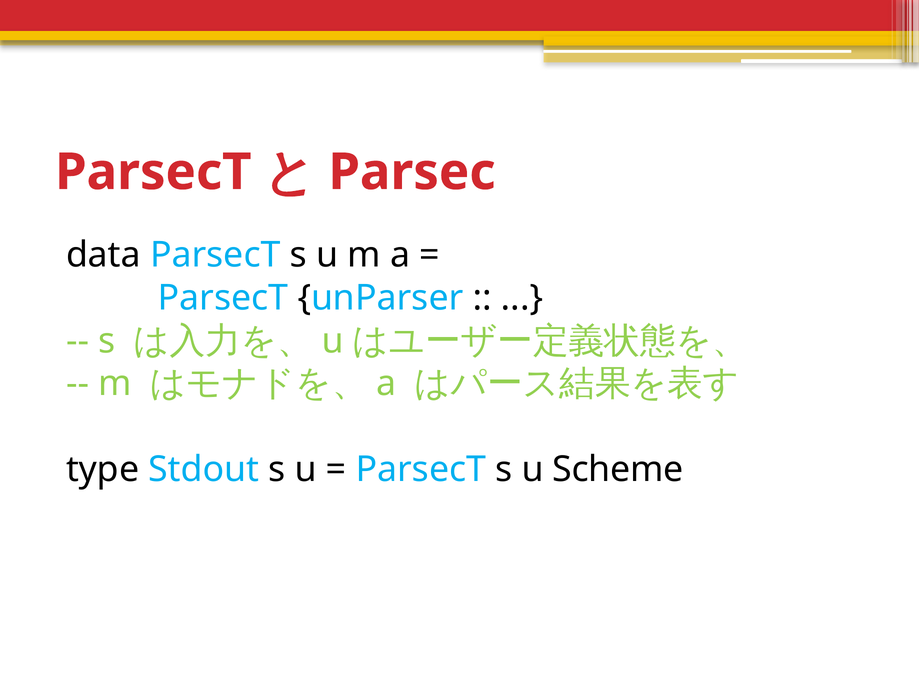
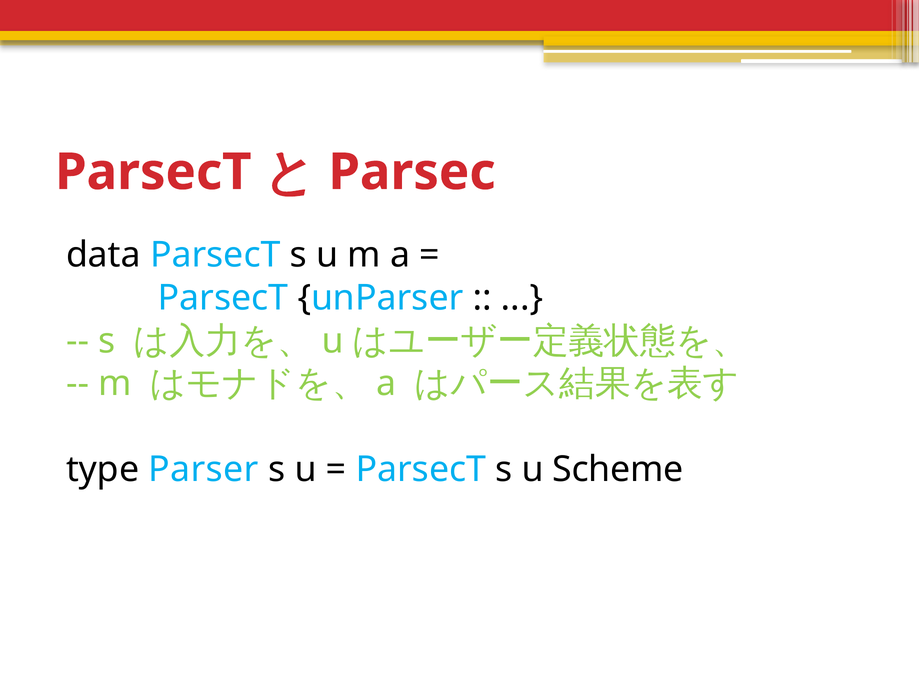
Stdout: Stdout -> Parser
